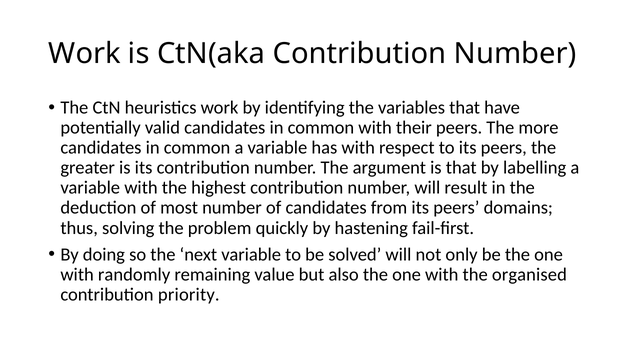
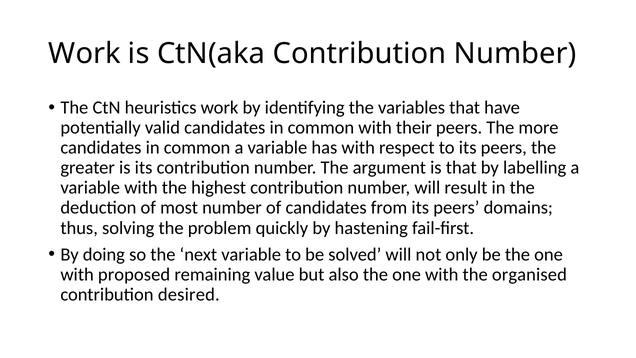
randomly: randomly -> proposed
priority: priority -> desired
